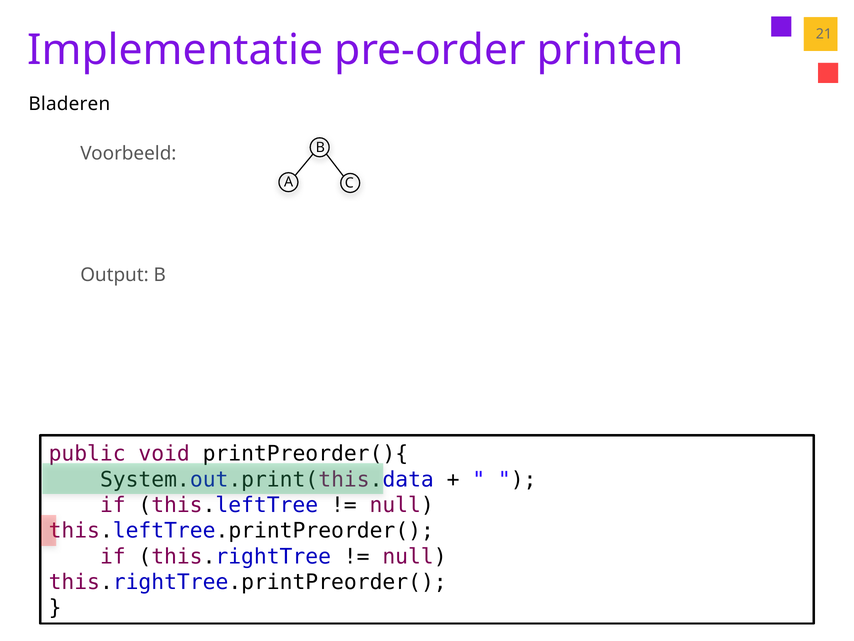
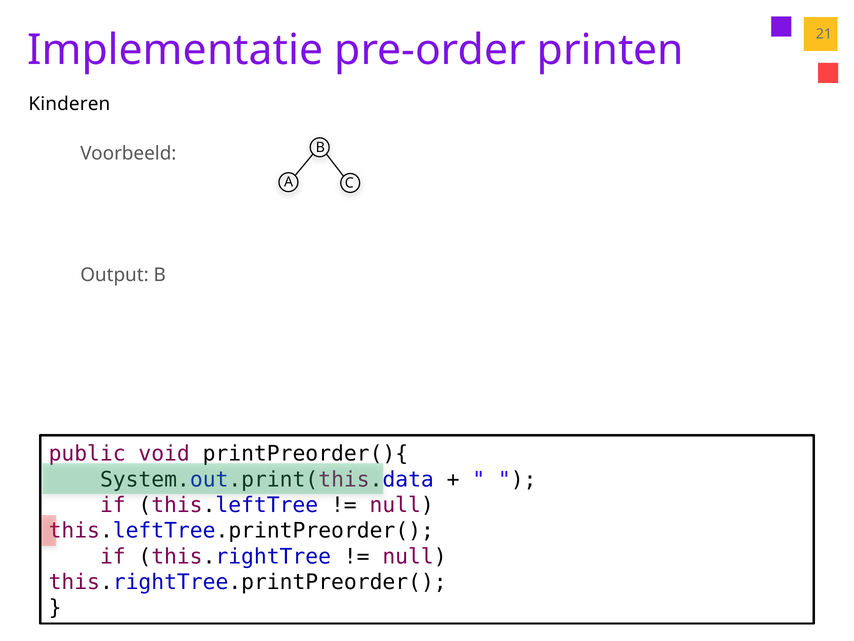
Bladeren: Bladeren -> Kinderen
